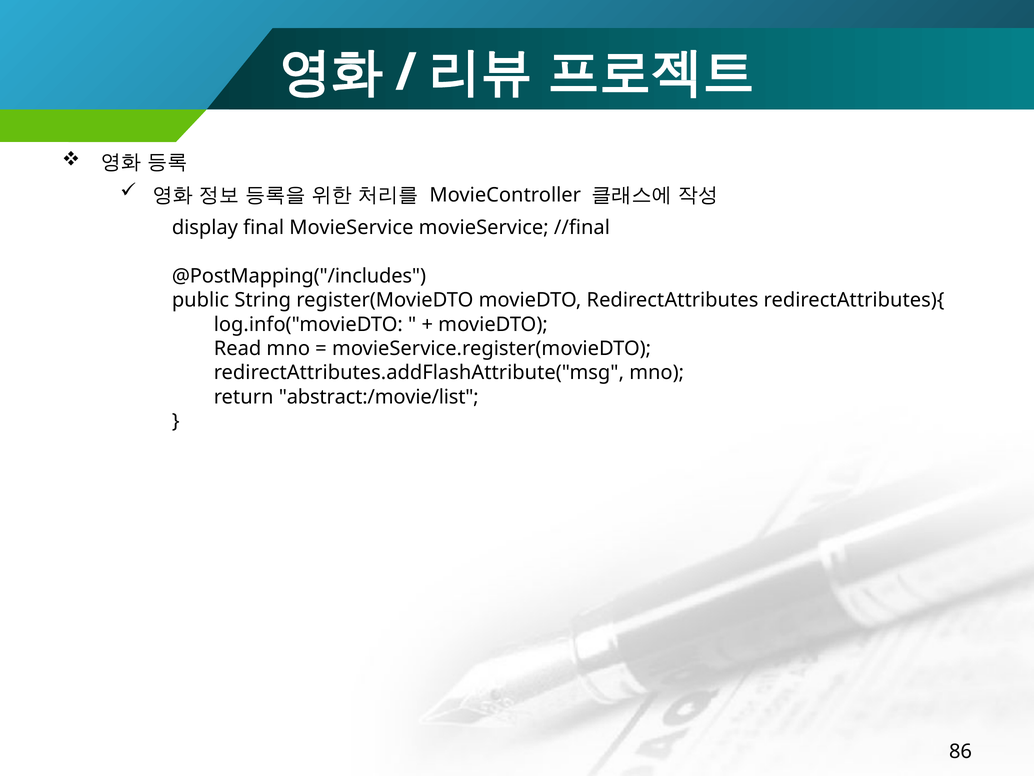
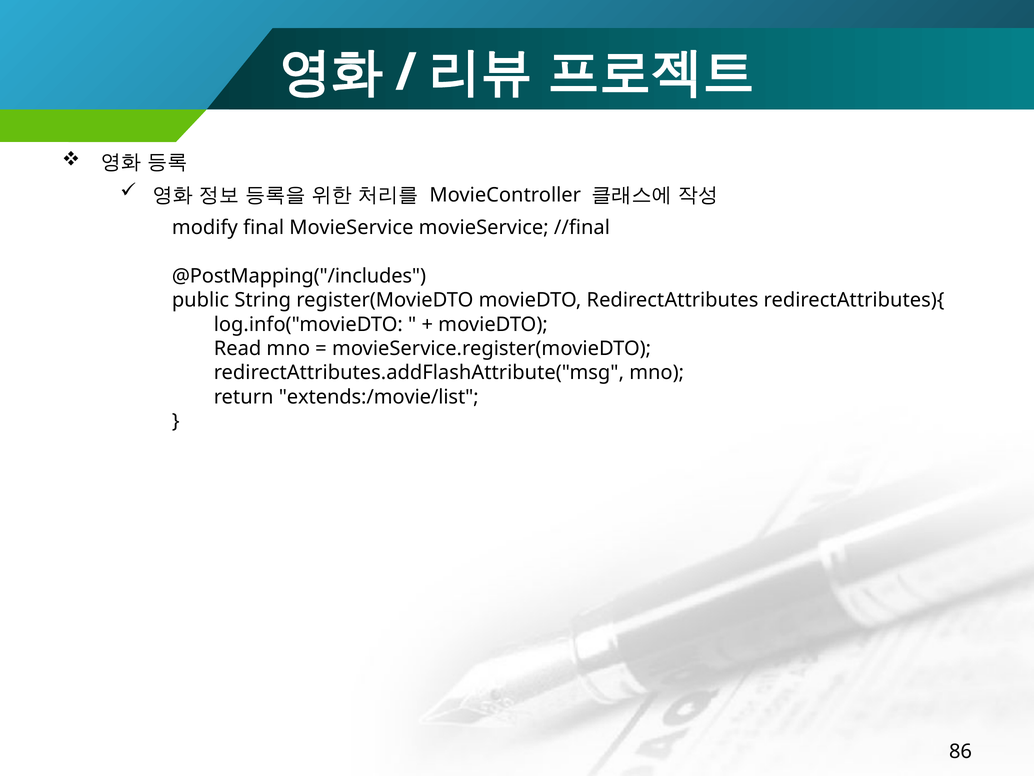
display: display -> modify
abstract:/movie/list: abstract:/movie/list -> extends:/movie/list
